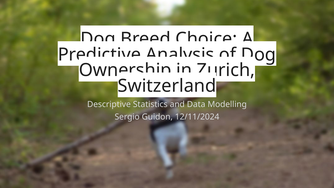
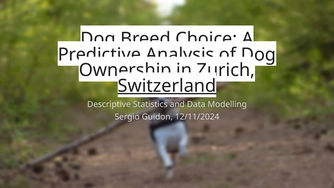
Switzerland underline: none -> present
